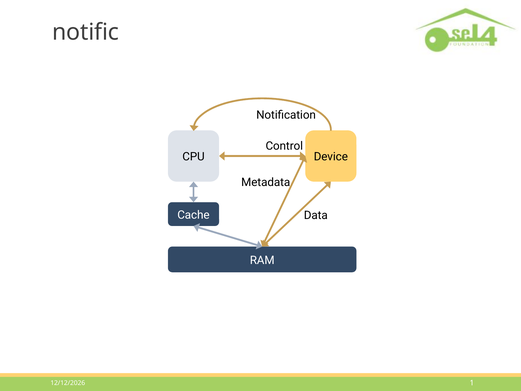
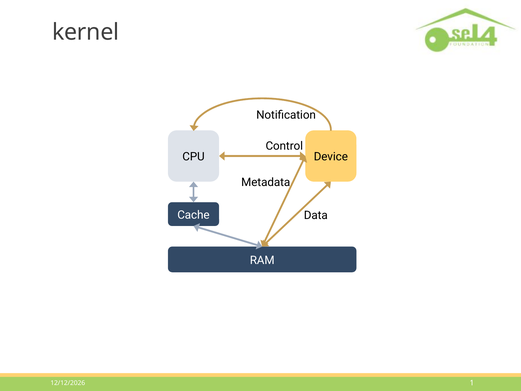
notific: notific -> kernel
